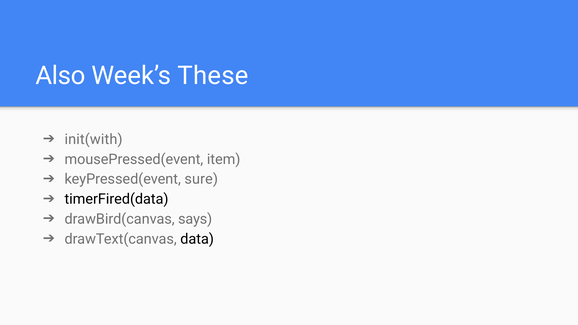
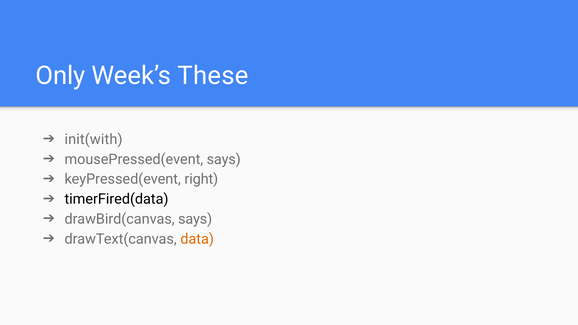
Also: Also -> Only
mousePressed(event item: item -> says
sure: sure -> right
data colour: black -> orange
